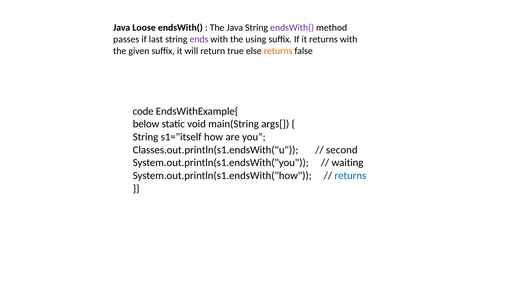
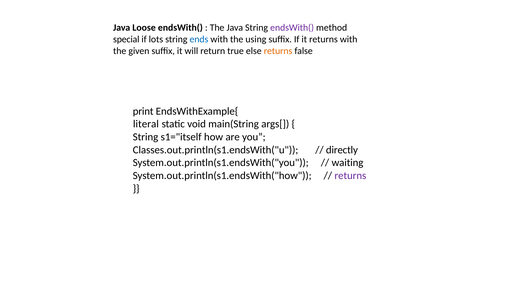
passes: passes -> special
last: last -> lots
ends colour: purple -> blue
code: code -> print
below: below -> literal
second: second -> directly
returns at (350, 176) colour: blue -> purple
